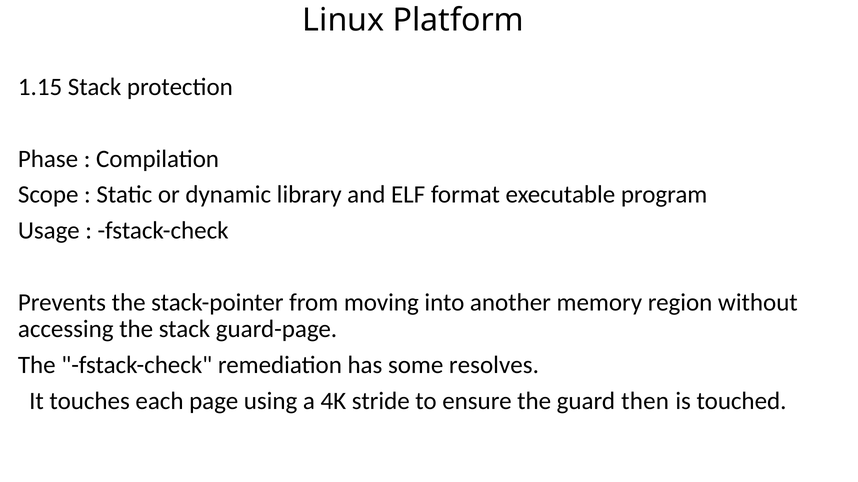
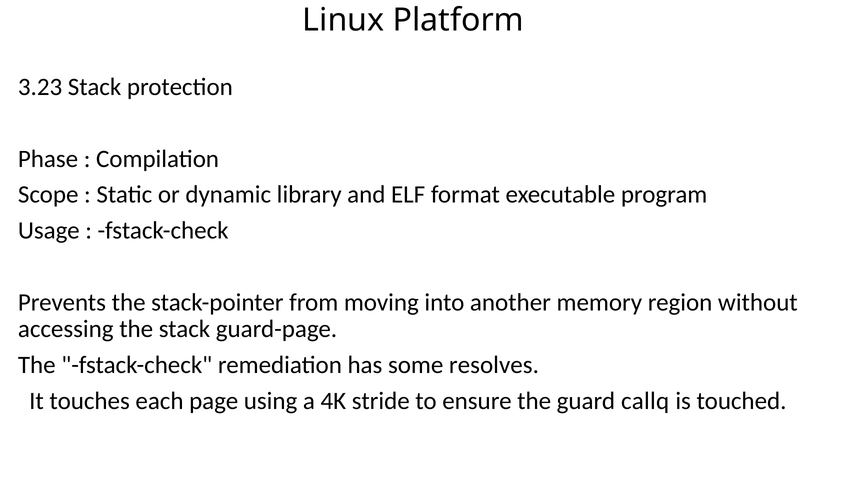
1.15: 1.15 -> 3.23
then: then -> callq
